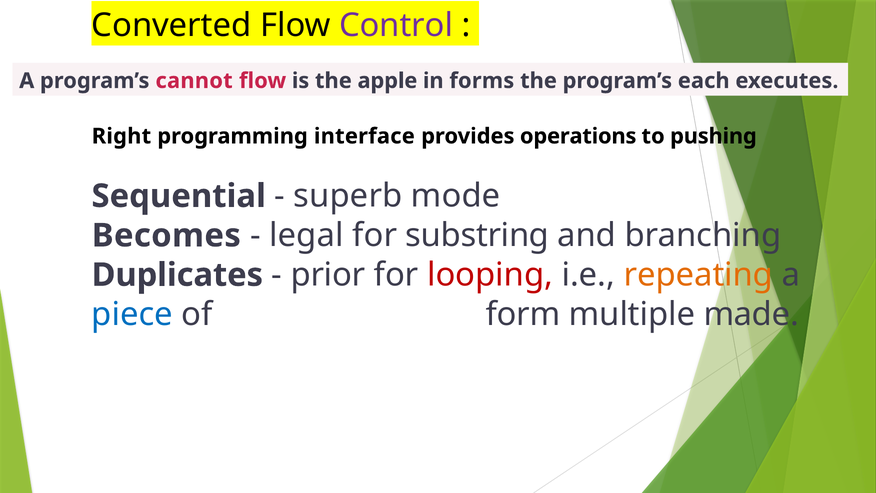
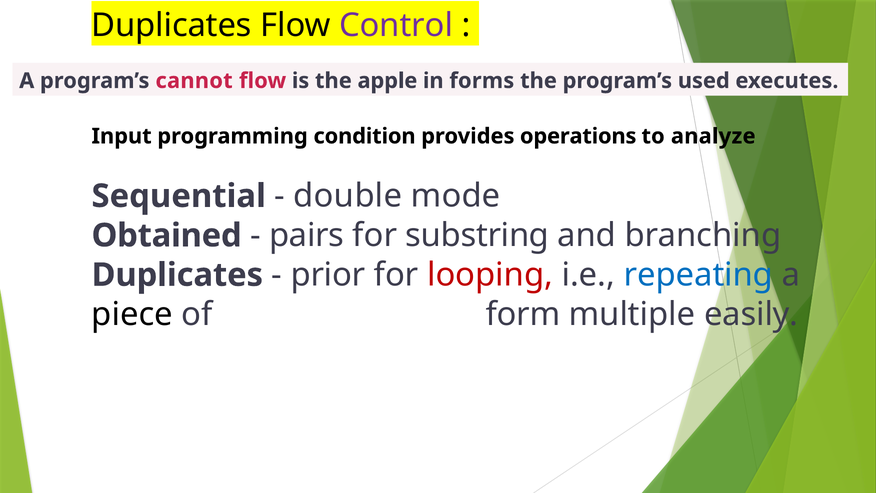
Converted at (171, 25): Converted -> Duplicates
each: each -> used
Right: Right -> Input
interface: interface -> condition
pushing: pushing -> analyze
superb: superb -> double
Becomes: Becomes -> Obtained
legal: legal -> pairs
repeating colour: orange -> blue
piece colour: blue -> black
made: made -> easily
